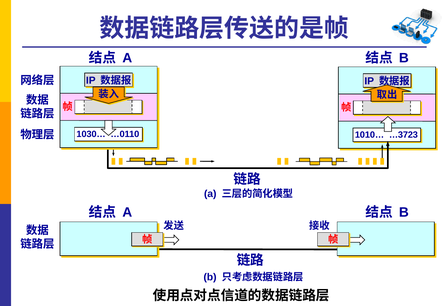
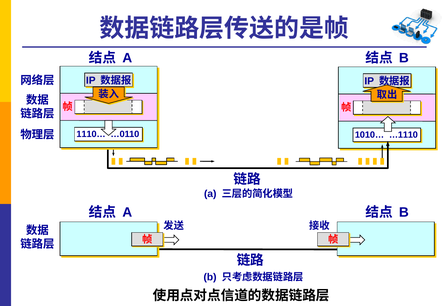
1030…: 1030… -> 1110…
…3723: …3723 -> …1110
